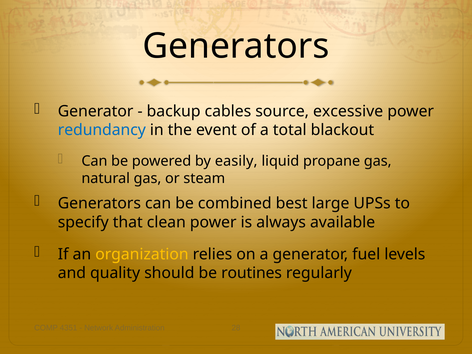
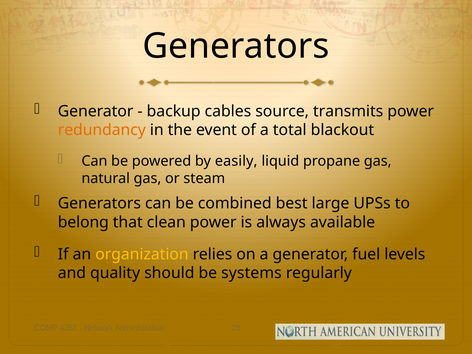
excessive: excessive -> transmits
redundancy colour: blue -> orange
specify: specify -> belong
routines: routines -> systems
